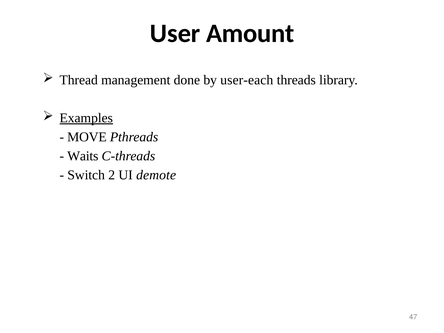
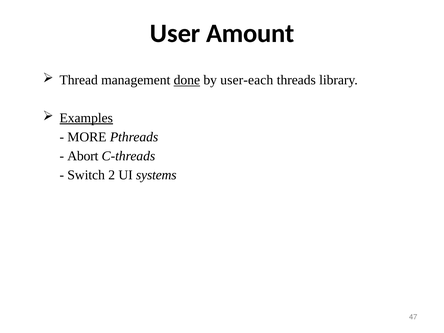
done underline: none -> present
MOVE: MOVE -> MORE
Waits: Waits -> Abort
demote: demote -> systems
